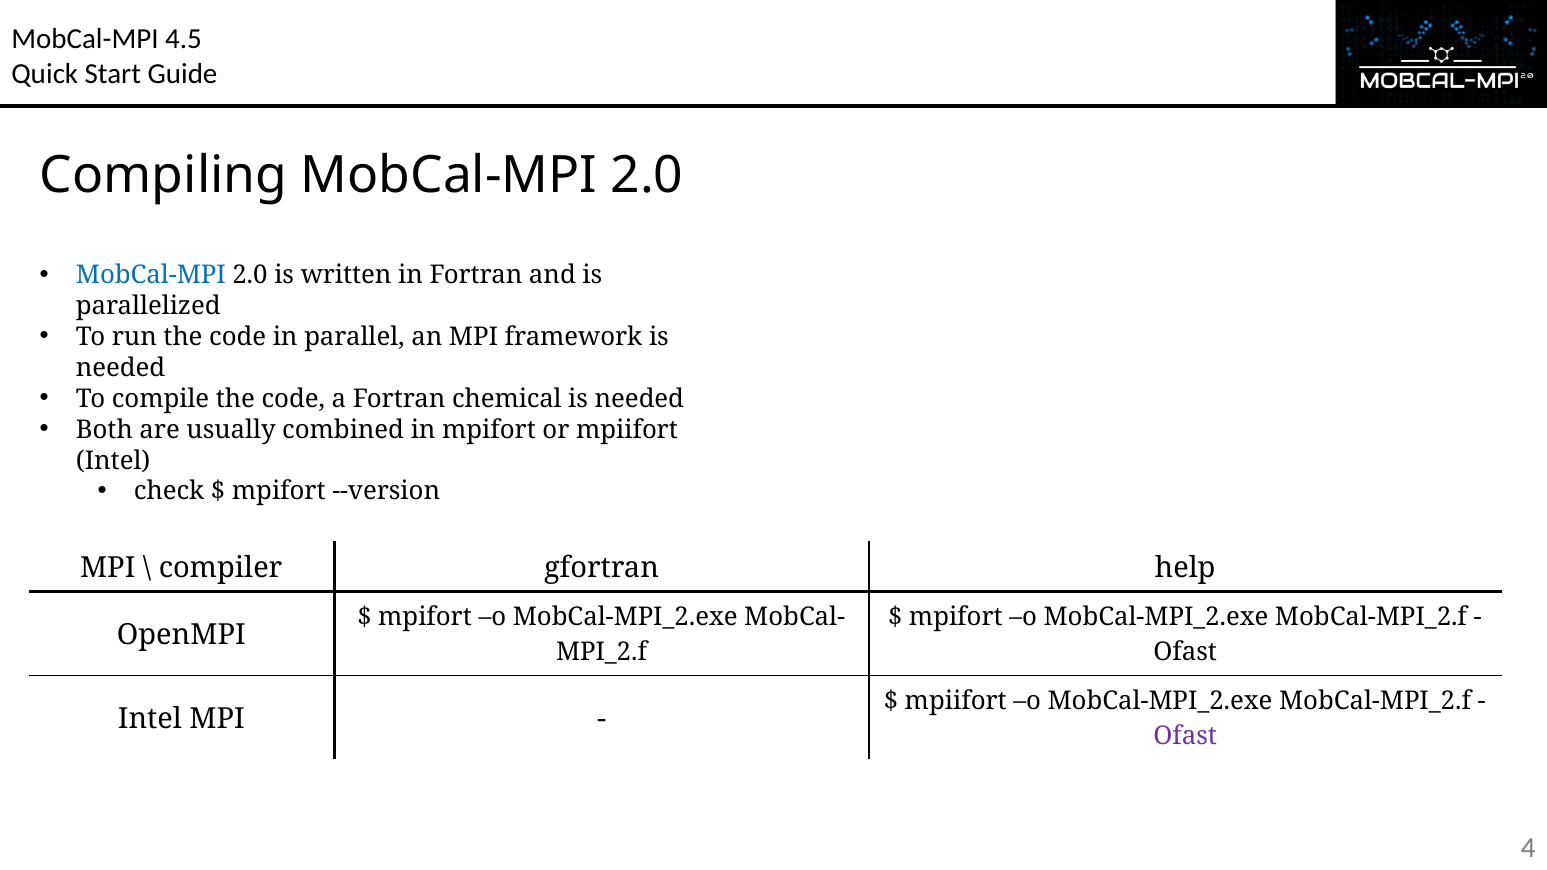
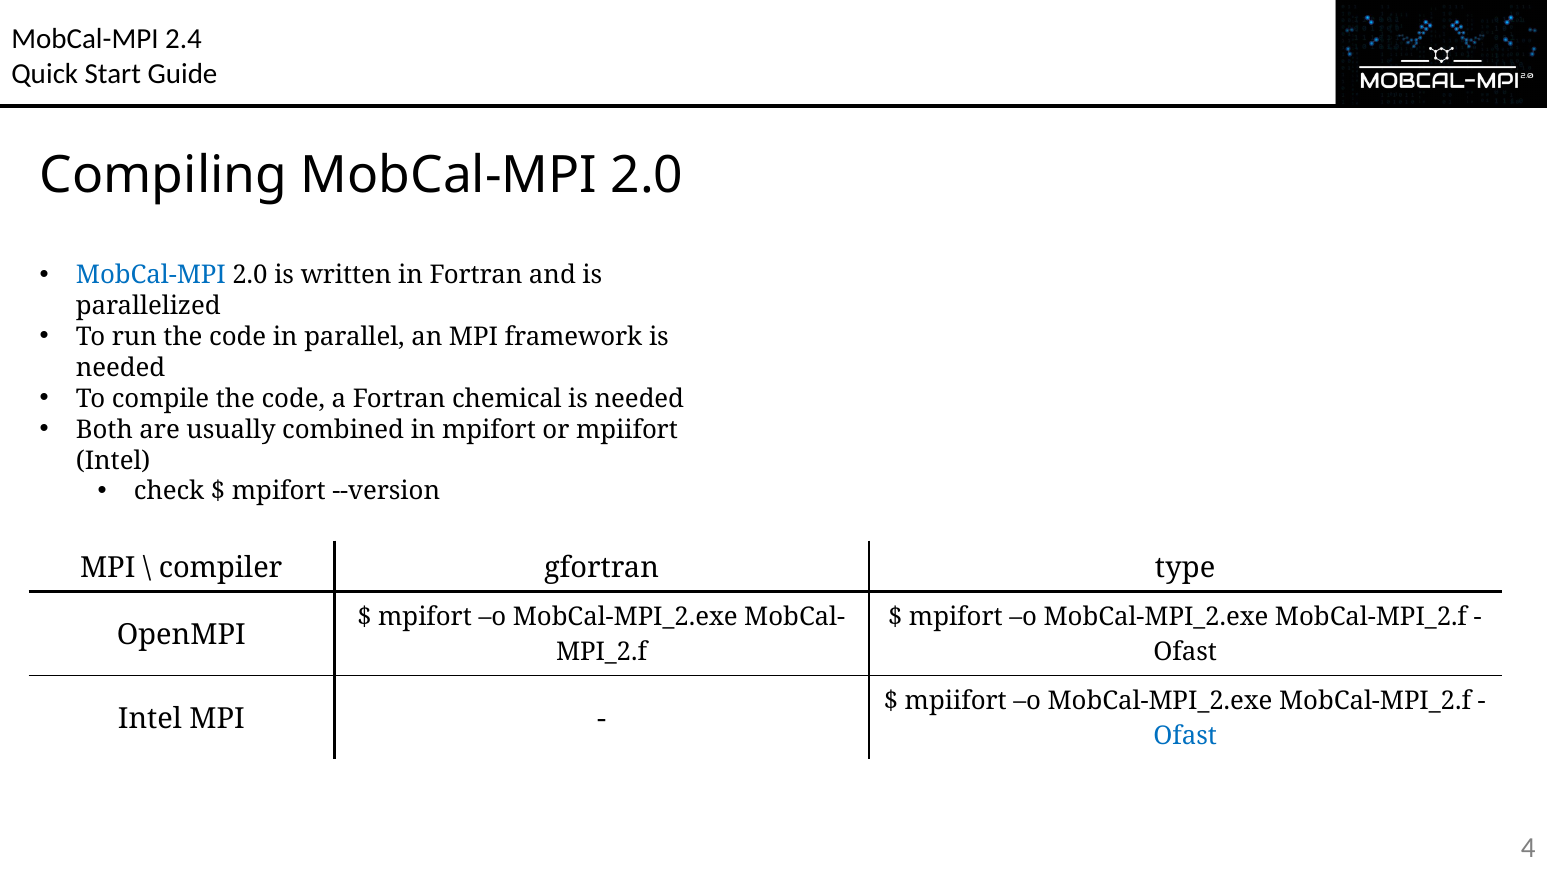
4.5: 4.5 -> 2.4
help: help -> type
Ofast at (1185, 736) colour: purple -> blue
